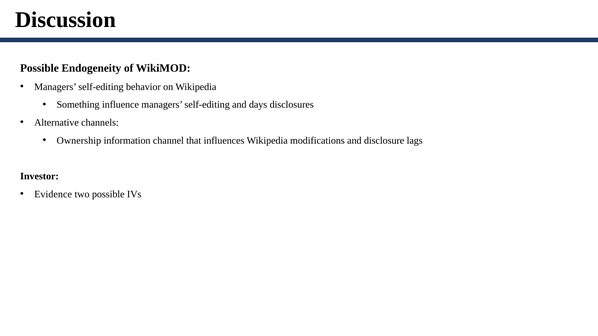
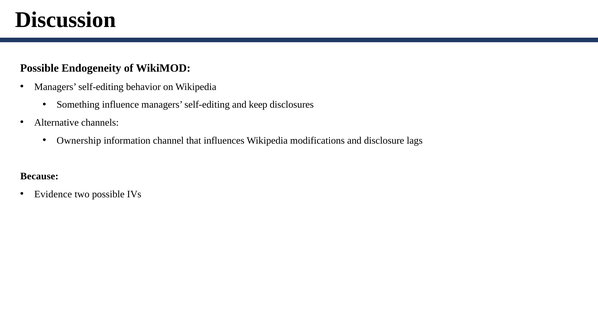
days: days -> keep
Investor: Investor -> Because
